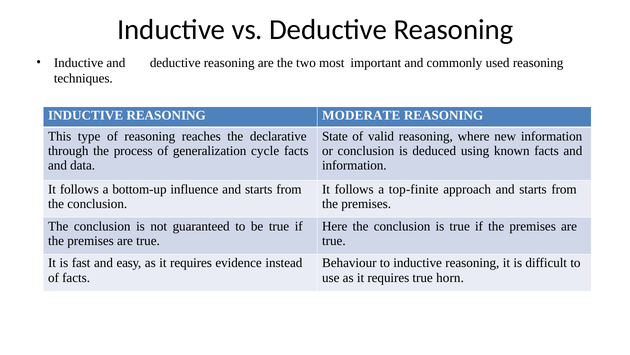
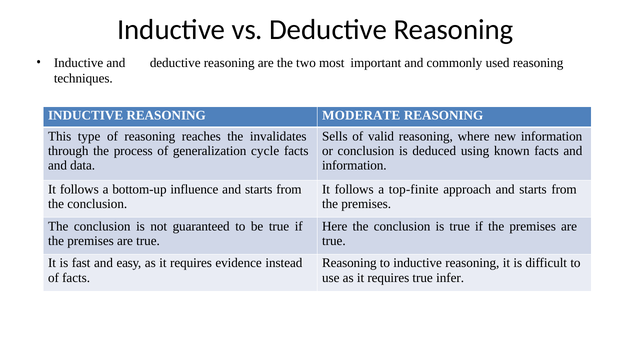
declarative: declarative -> invalidates
State: State -> Sells
Behaviour at (349, 263): Behaviour -> Reasoning
horn: horn -> infer
